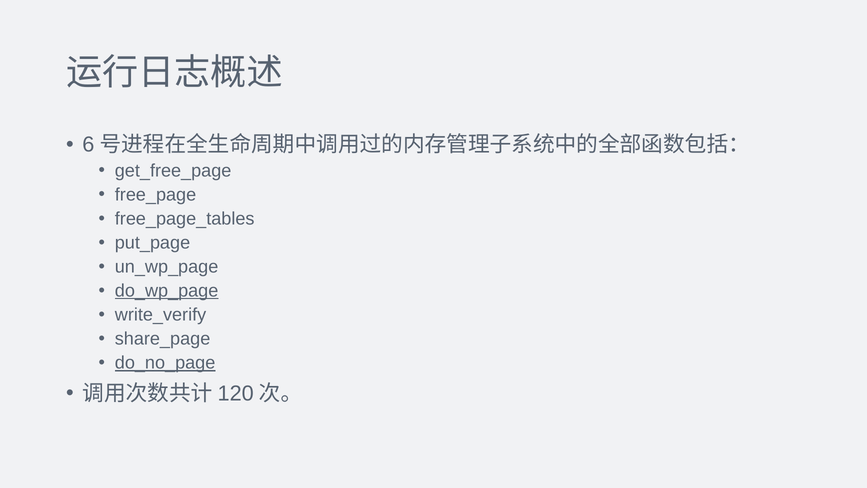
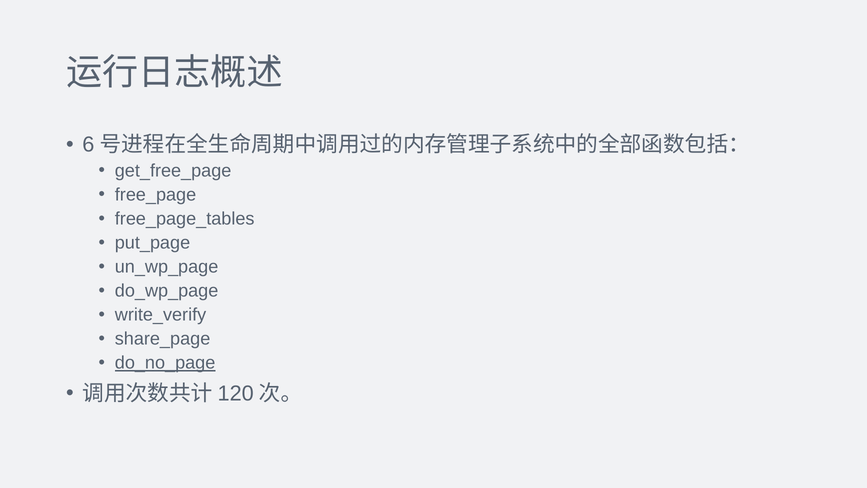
do_wp_page underline: present -> none
